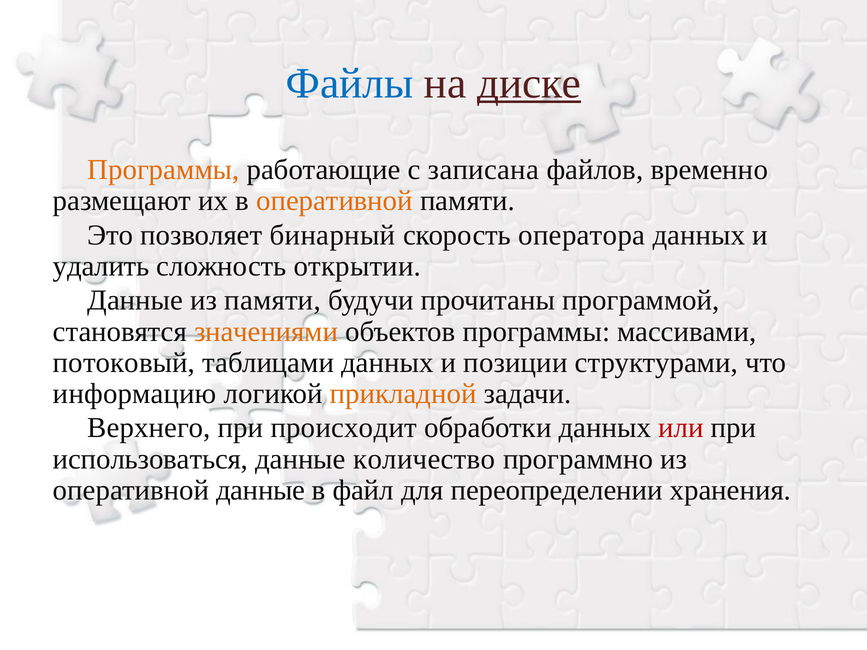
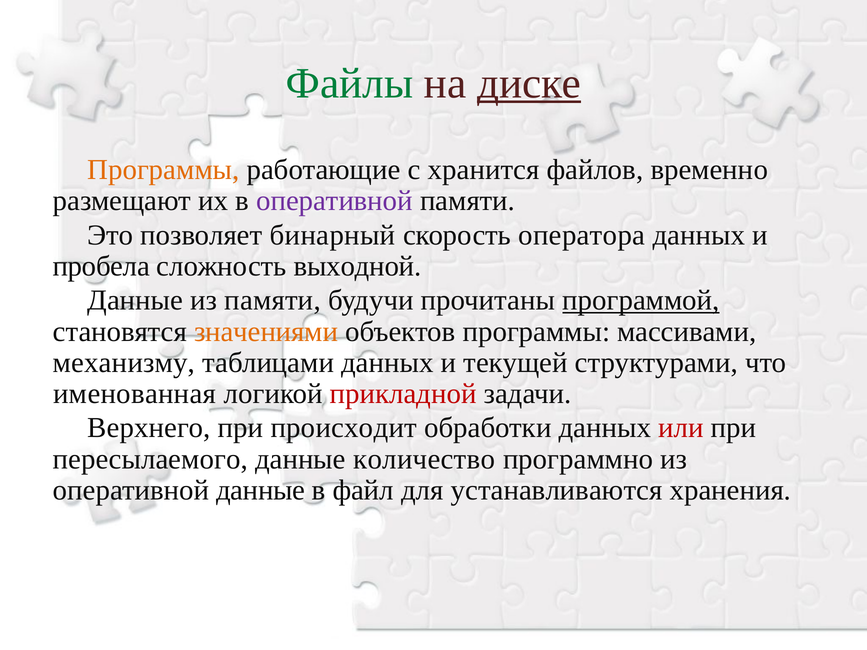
Файлы colour: blue -> green
записана: записана -> хранится
оперативной at (335, 201) colour: orange -> purple
удалить: удалить -> пробела
открытии: открытии -> выходной
программой underline: none -> present
потоковый: потоковый -> механизму
позиции: позиции -> текущей
информацию: информацию -> именованная
прикладной colour: orange -> red
использоваться: использоваться -> пересылаемого
переопределении: переопределении -> устанавливаются
